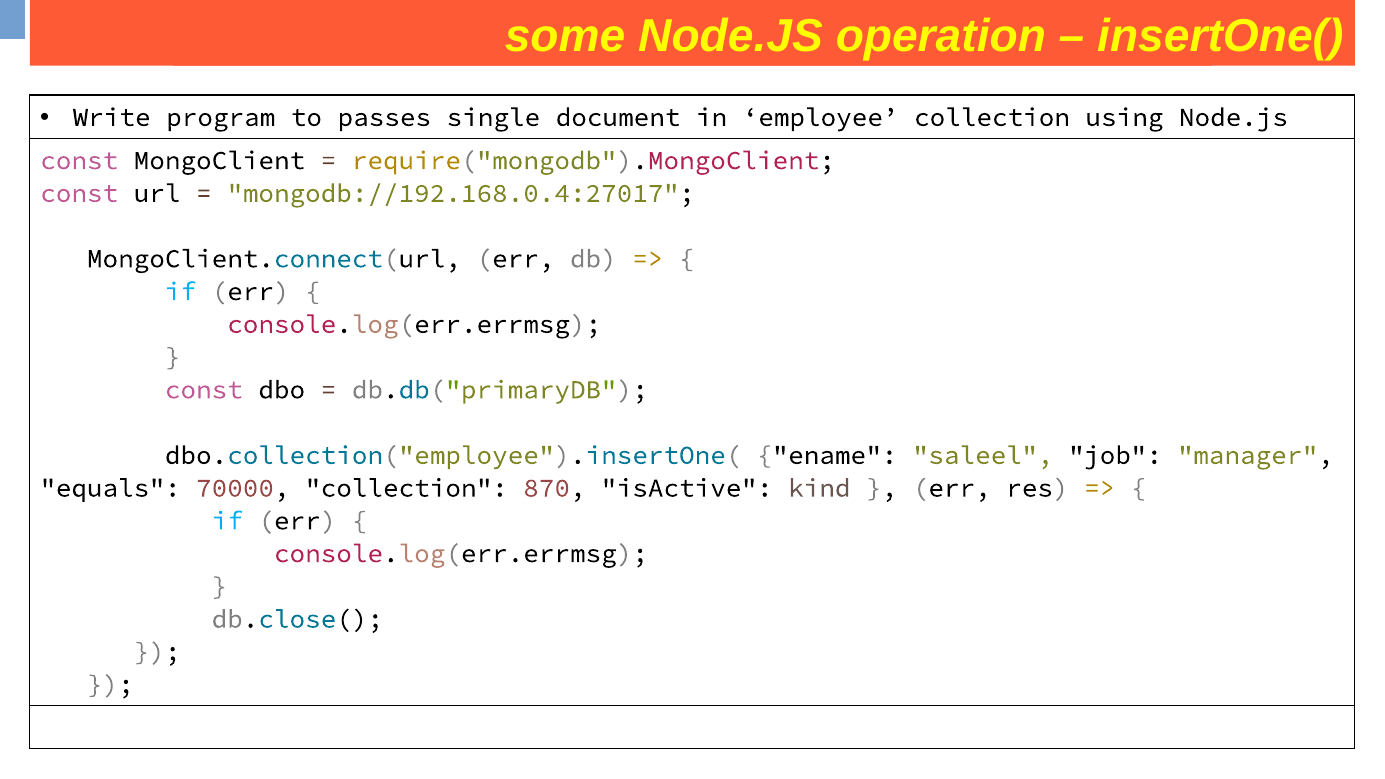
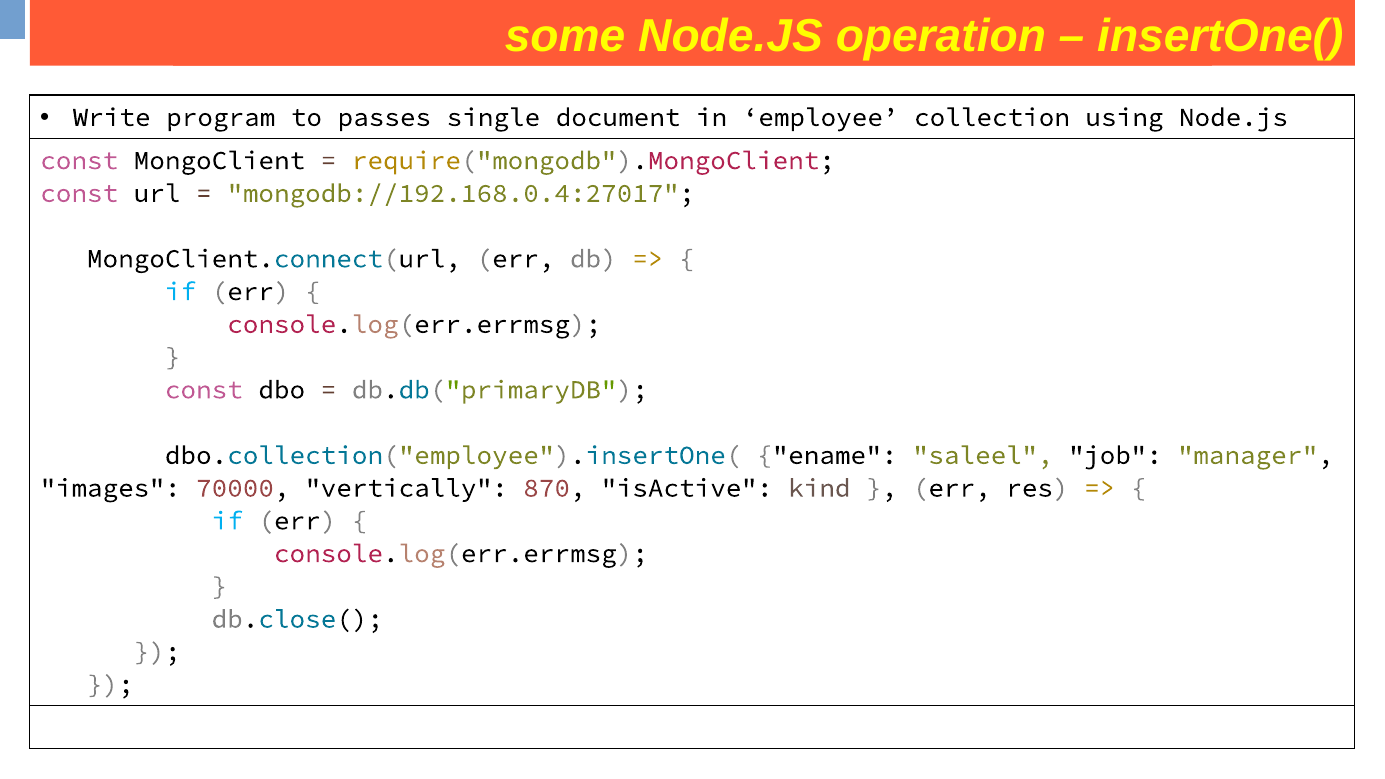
equals: equals -> images
70000 collection: collection -> vertically
